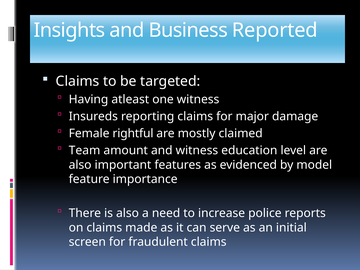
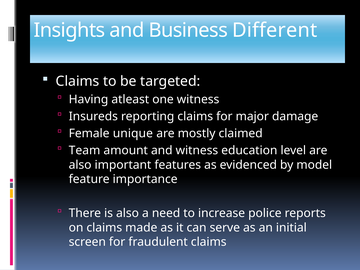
Reported: Reported -> Different
rightful: rightful -> unique
